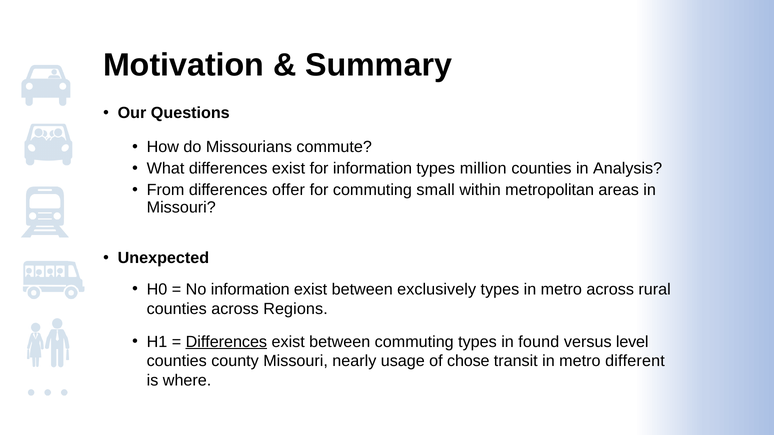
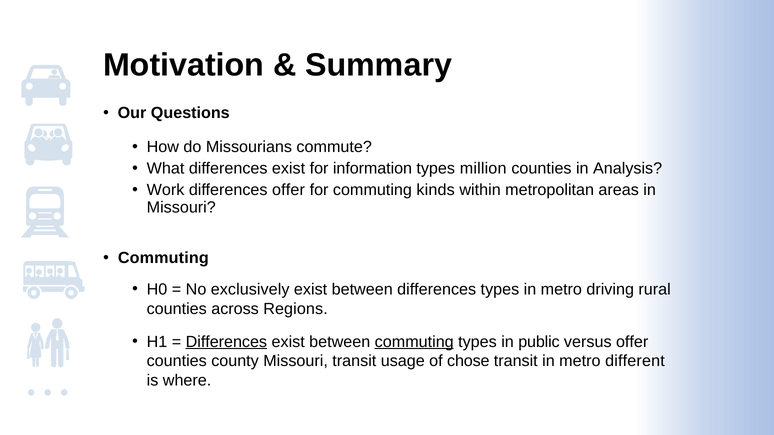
From: From -> Work
small: small -> kinds
Unexpected at (163, 258): Unexpected -> Commuting
No information: information -> exclusively
between exclusively: exclusively -> differences
metro across: across -> driving
commuting at (414, 342) underline: none -> present
found: found -> public
versus level: level -> offer
Missouri nearly: nearly -> transit
